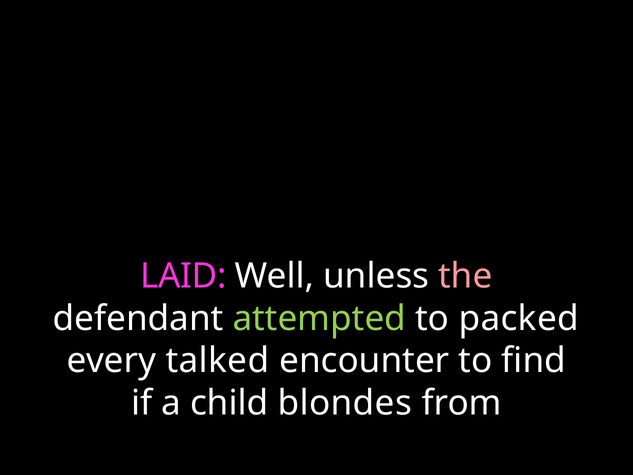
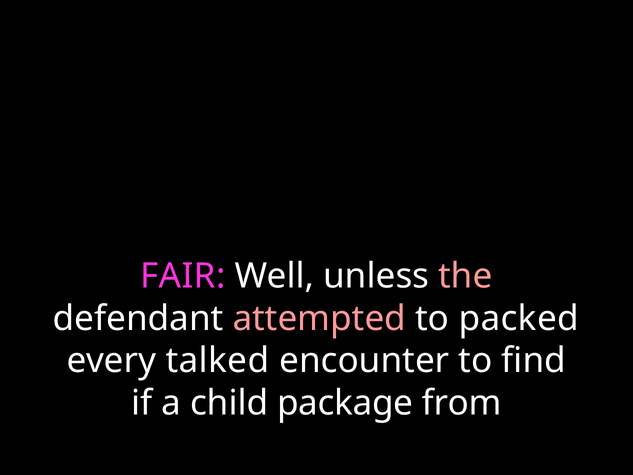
LAID: LAID -> FAIR
attempted colour: light green -> pink
blondes: blondes -> package
